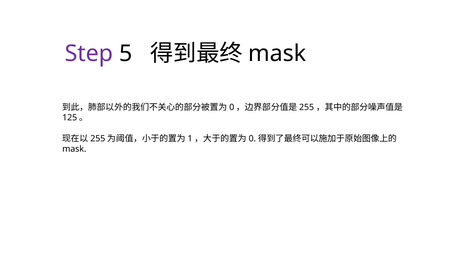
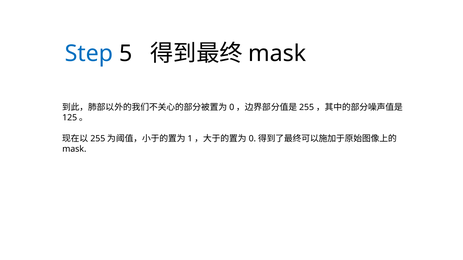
Step colour: purple -> blue
